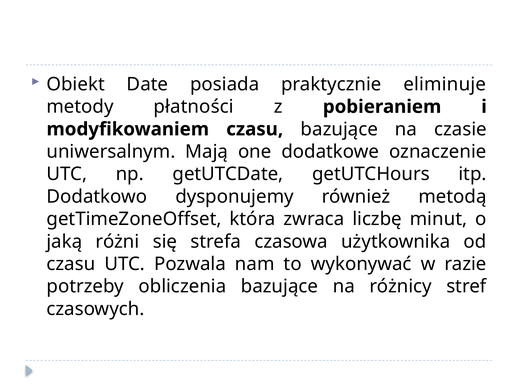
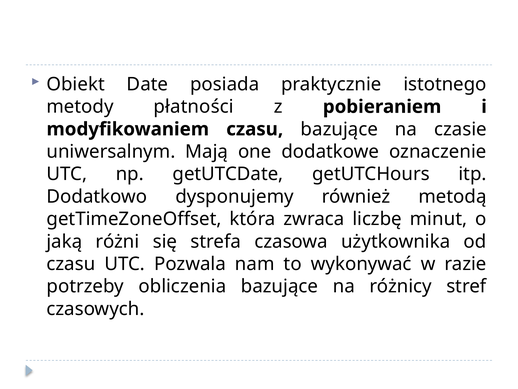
eliminuje: eliminuje -> istotnego
